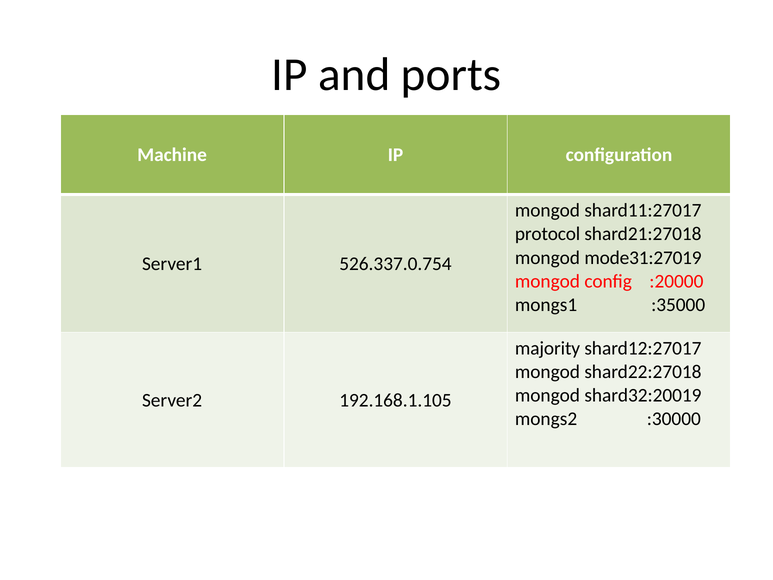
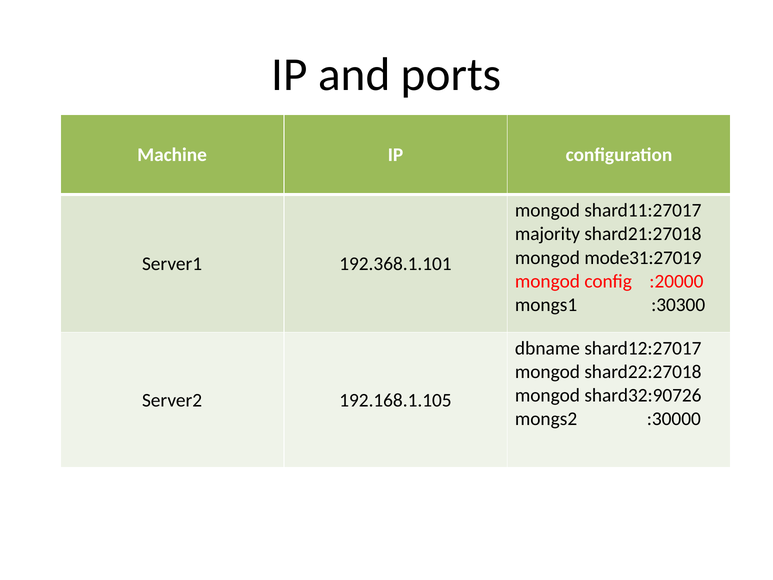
protocol: protocol -> majority
526.337.0.754: 526.337.0.754 -> 192.368.1.101
:35000: :35000 -> :30300
majority: majority -> dbname
shard32:20019: shard32:20019 -> shard32:90726
